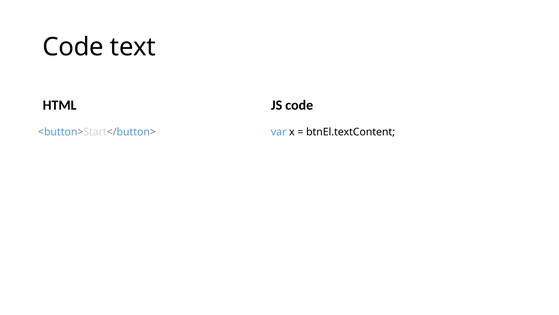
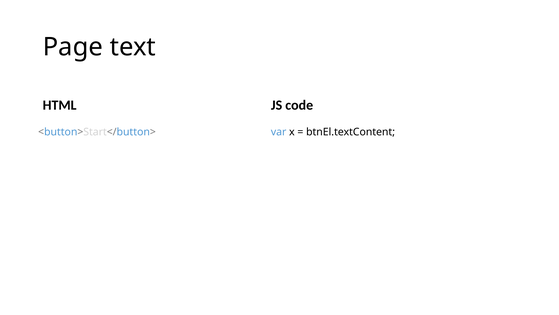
Code at (73, 47): Code -> Page
